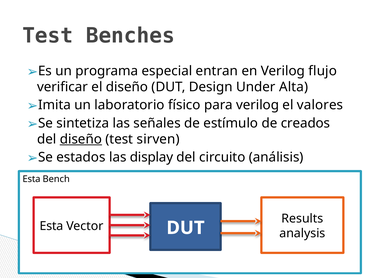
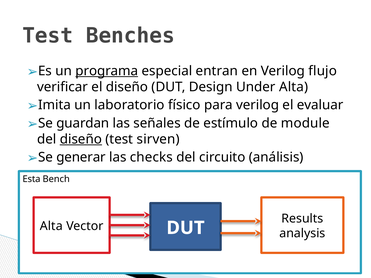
programa underline: none -> present
valores: valores -> evaluar
sintetiza: sintetiza -> guardan
creados: creados -> module
estados: estados -> generar
display: display -> checks
Esta at (51, 226): Esta -> Alta
